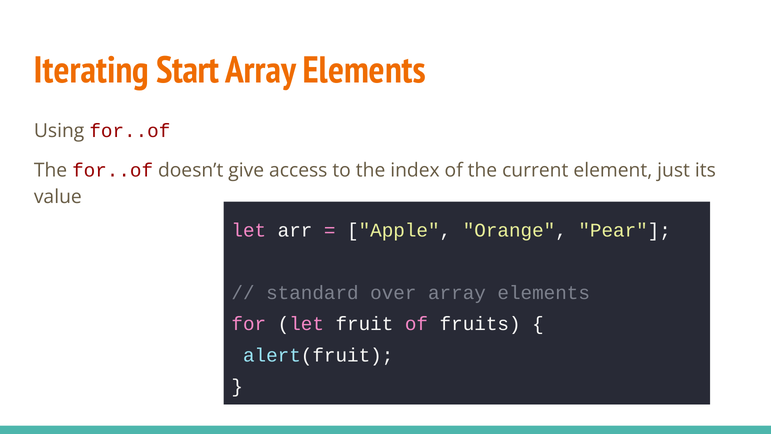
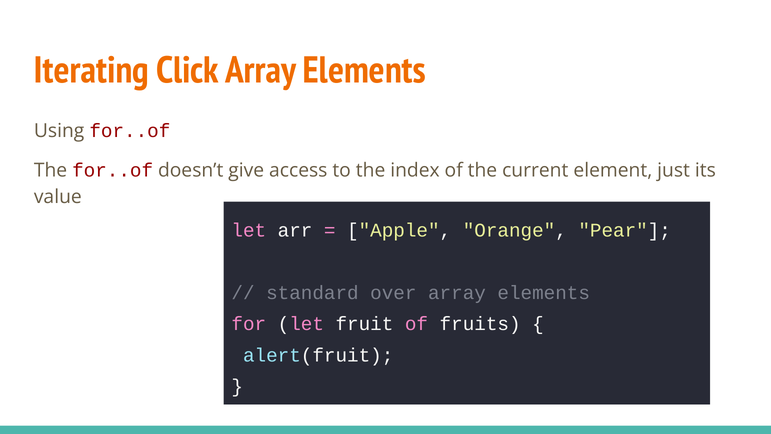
Start: Start -> Click
